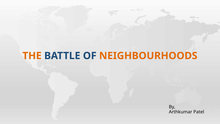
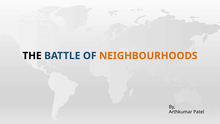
THE colour: orange -> black
